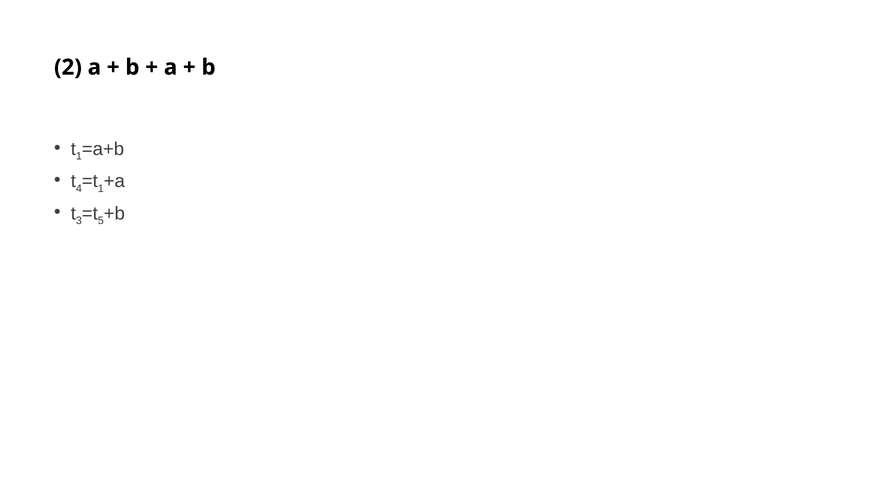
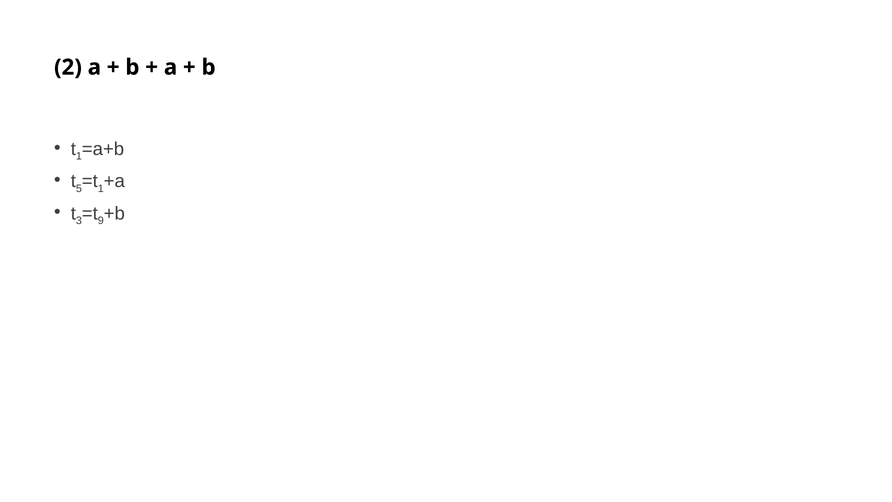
4: 4 -> 5
5: 5 -> 9
